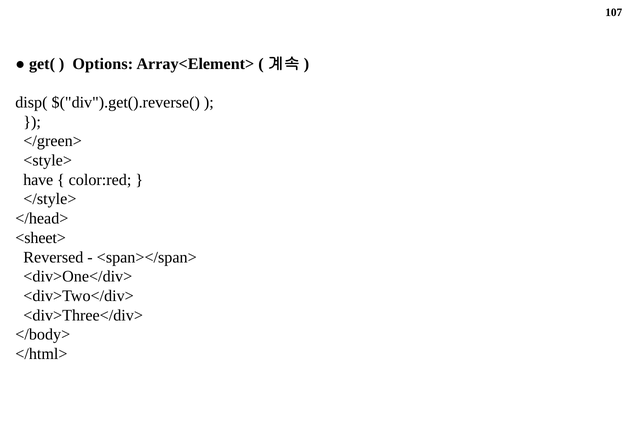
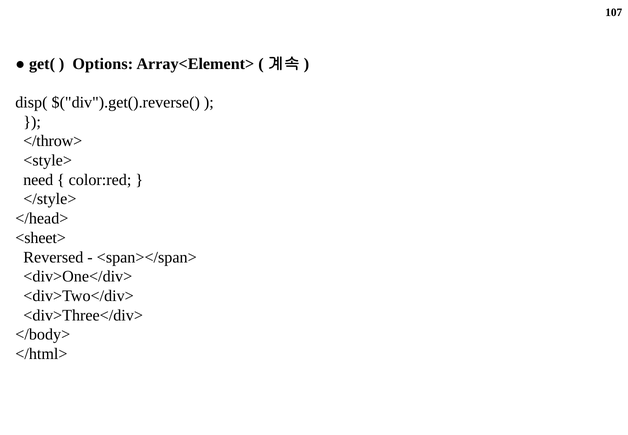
</green>: </green> -> </throw>
have: have -> need
